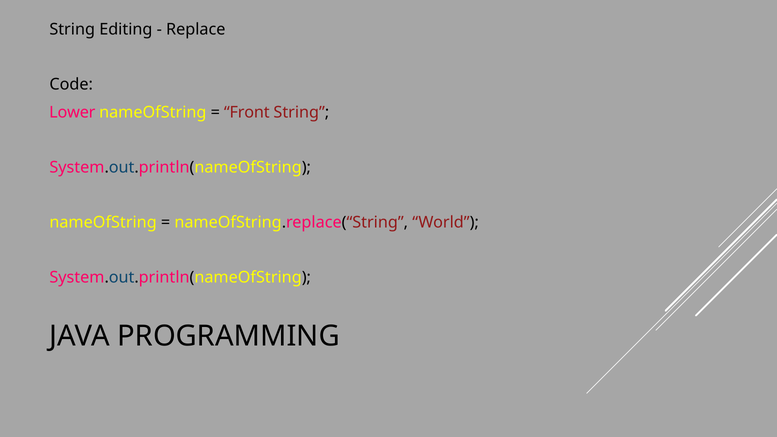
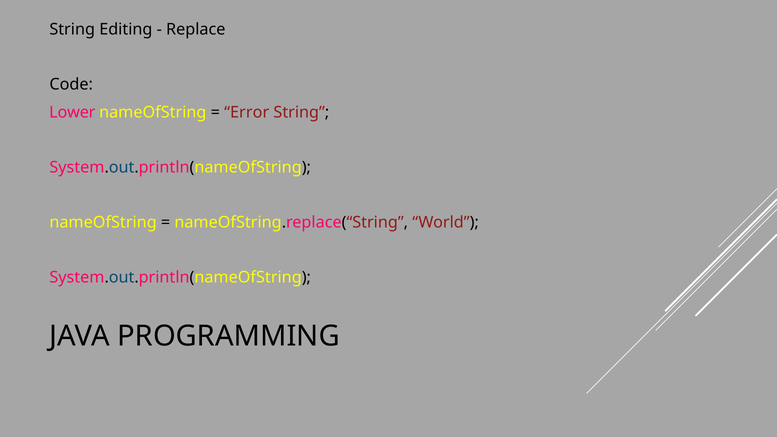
Front: Front -> Error
